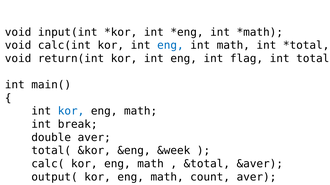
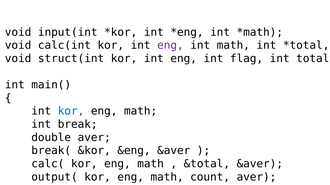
eng at (170, 45) colour: blue -> purple
return(int: return(int -> struct(int
total(: total( -> break(
&eng &week: &week -> &aver
